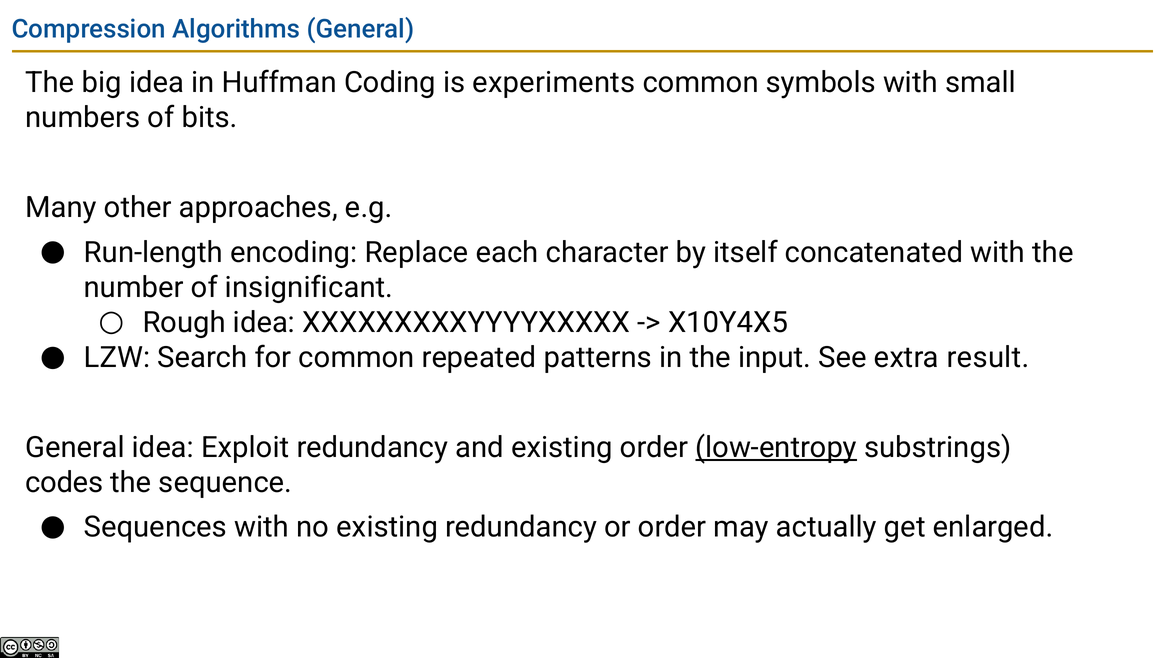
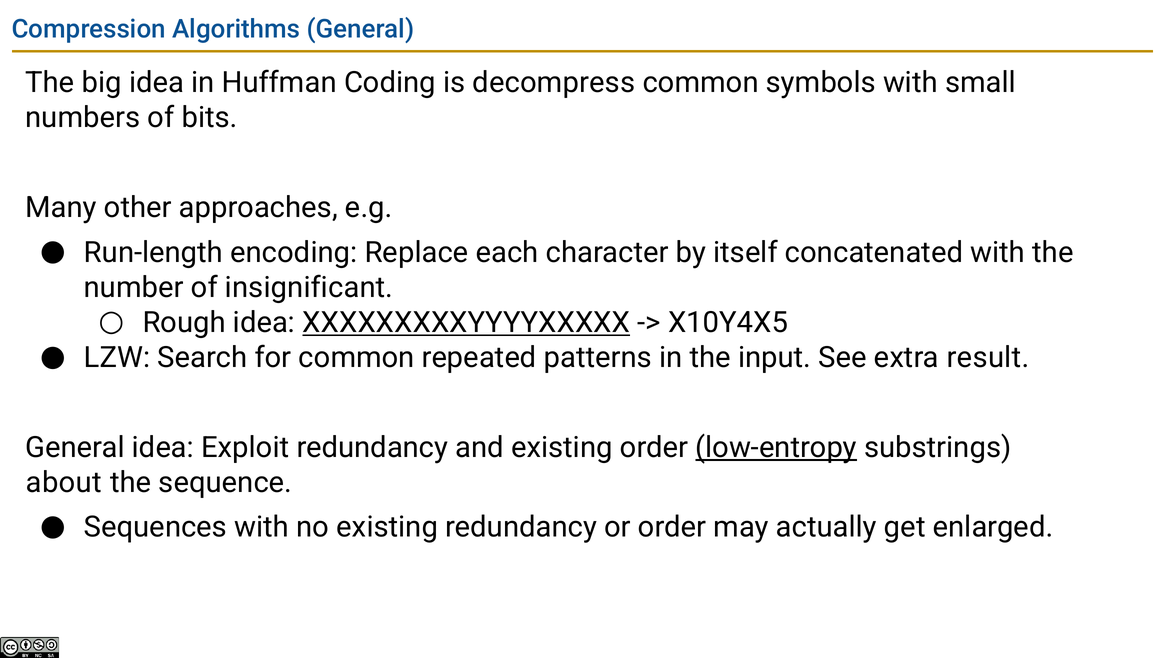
experiments: experiments -> decompress
XXXXXXXXXYYYYXXXXX underline: none -> present
codes: codes -> about
